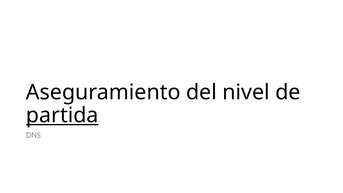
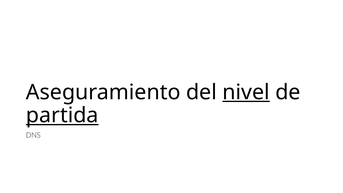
nivel underline: none -> present
